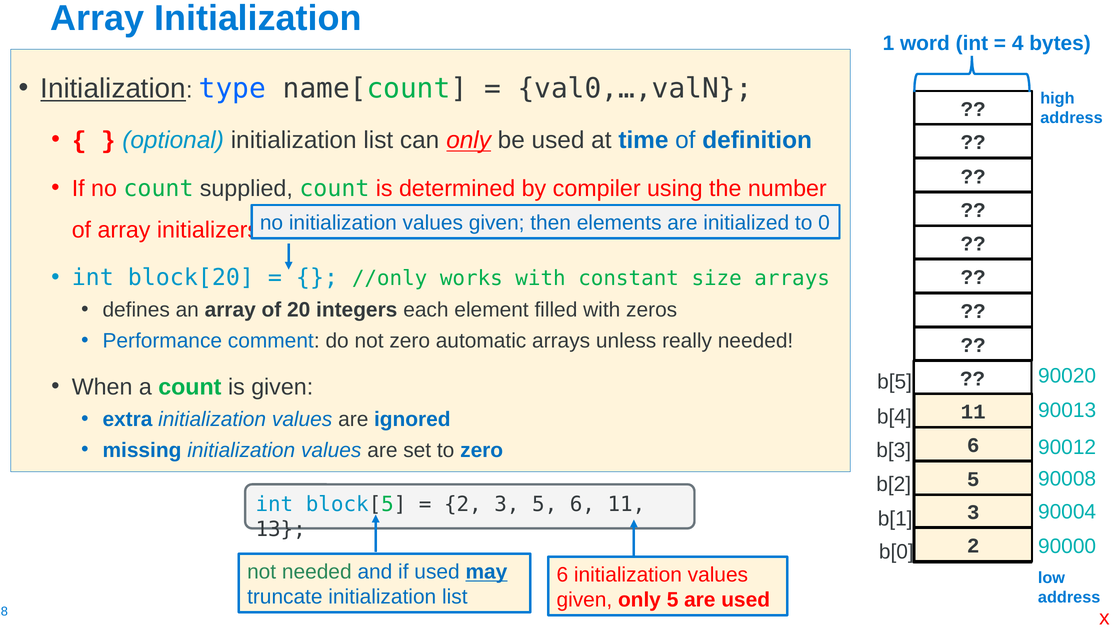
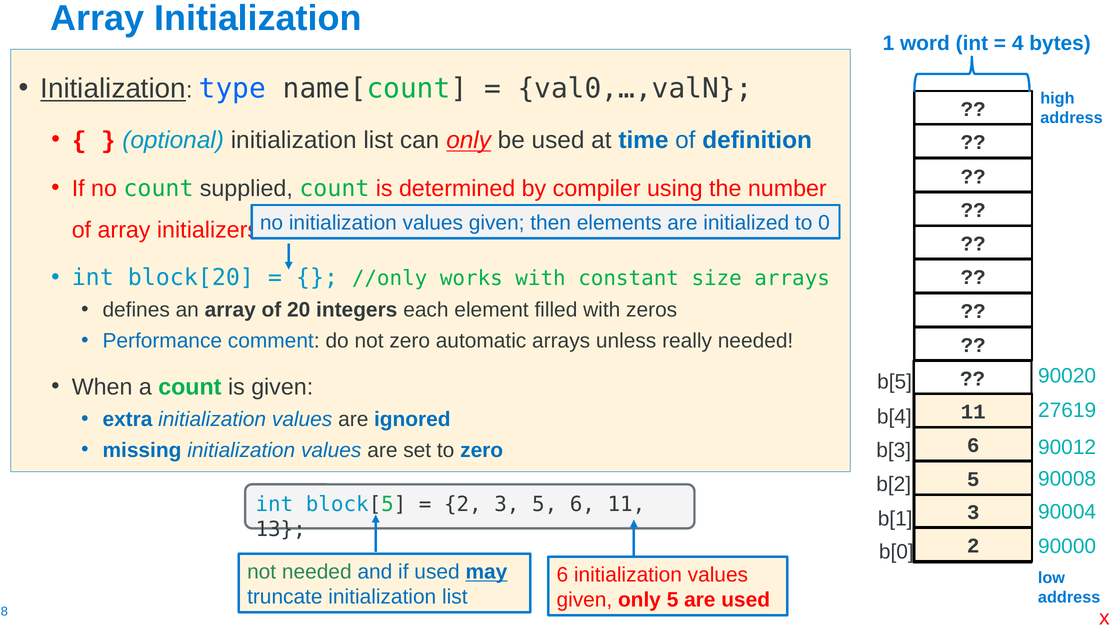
90013: 90013 -> 27619
